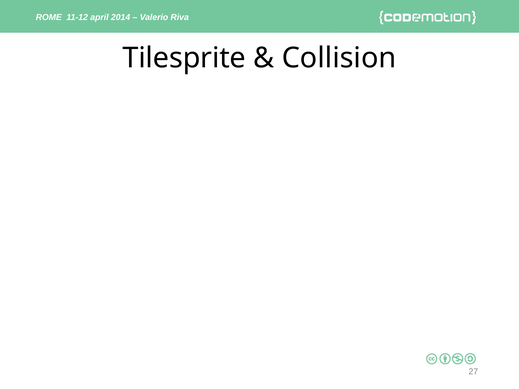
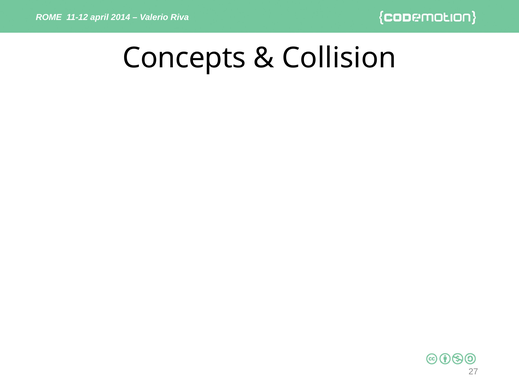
Tilesprite: Tilesprite -> Concepts
